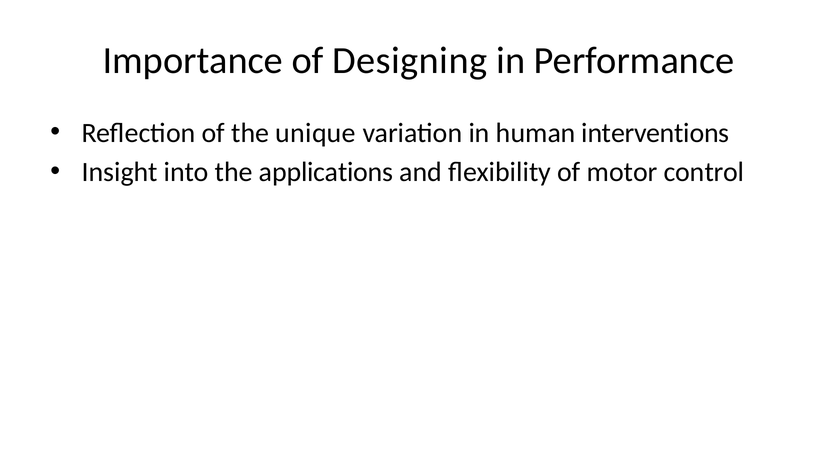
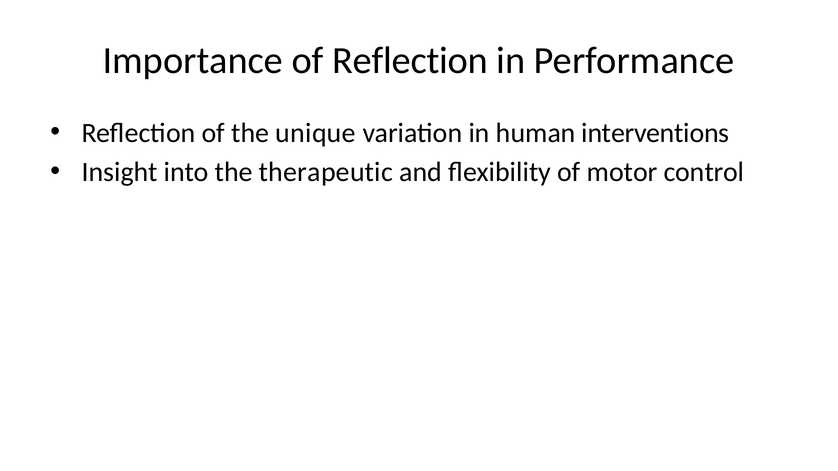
of Designing: Designing -> Reflection
applications: applications -> therapeutic
